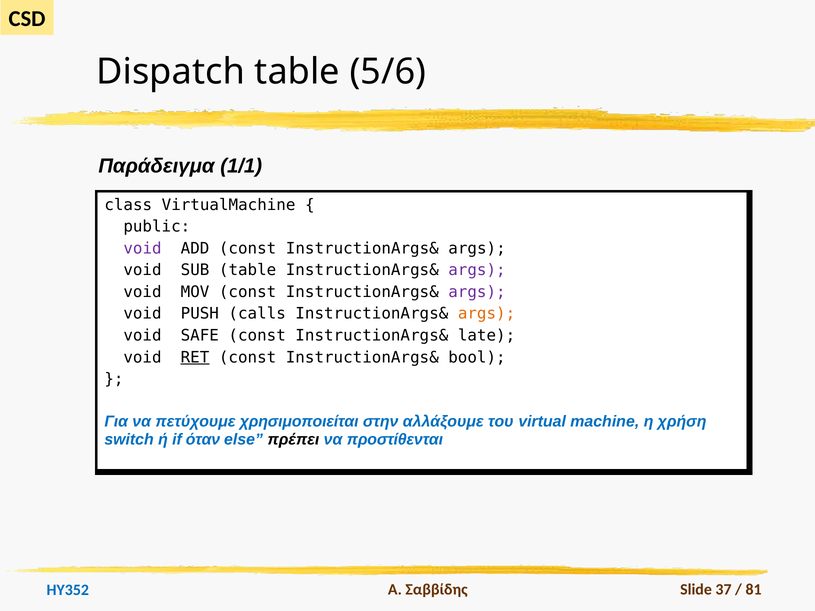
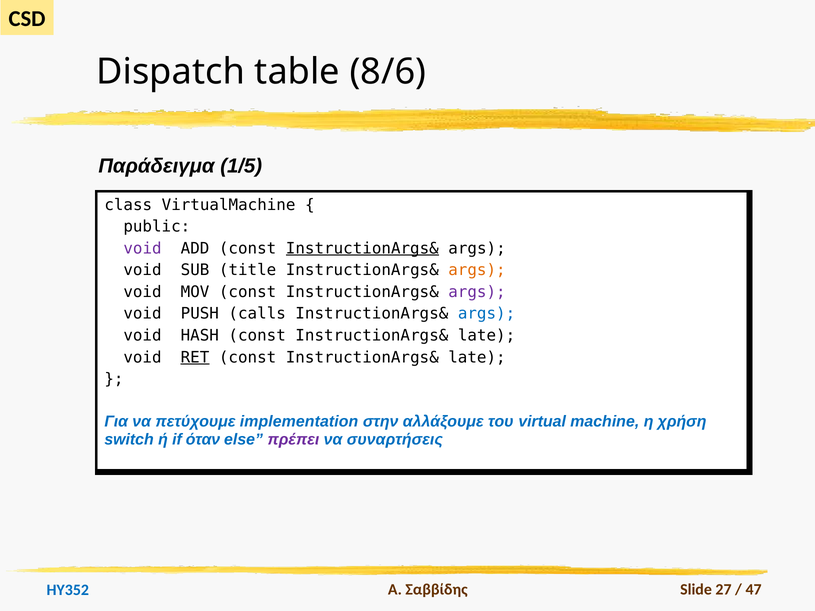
5/6: 5/6 -> 8/6
1/1: 1/1 -> 1/5
InstructionArgs& at (362, 249) underline: none -> present
SUB table: table -> title
args at (477, 270) colour: purple -> orange
args at (487, 314) colour: orange -> blue
SAFE: SAFE -> HASH
bool at (477, 357): bool -> late
χρησιμοποιείται: χρησιμοποιείται -> implementation
πρέπει colour: black -> purple
προστίθενται: προστίθενται -> συναρτήσεις
37: 37 -> 27
81: 81 -> 47
